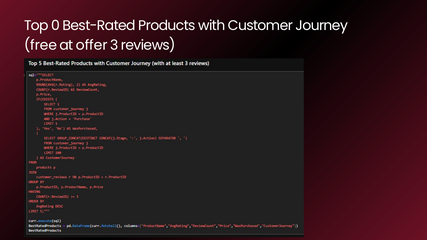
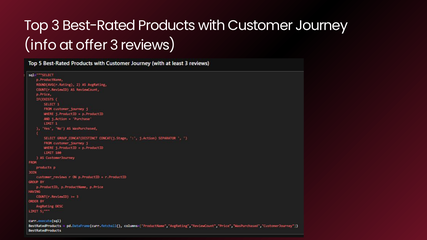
Top 0: 0 -> 3
free: free -> info
